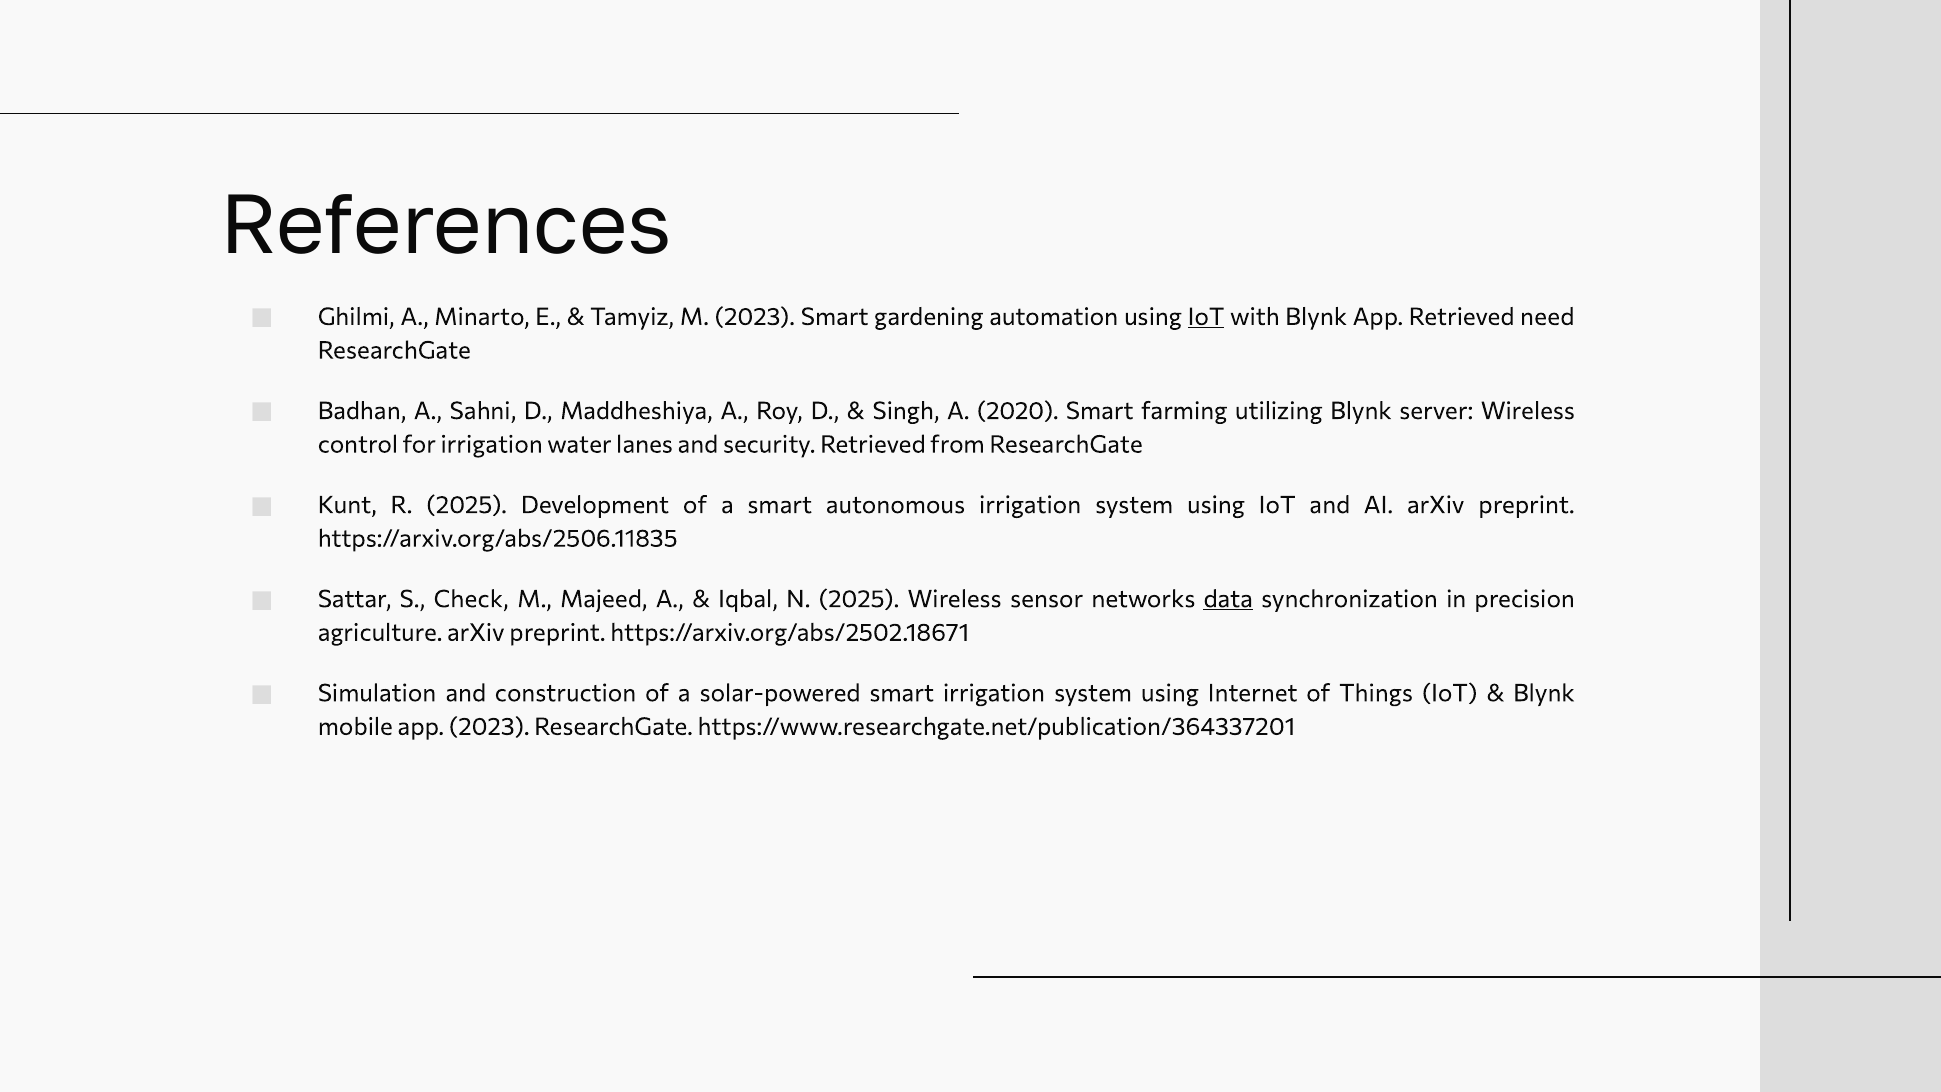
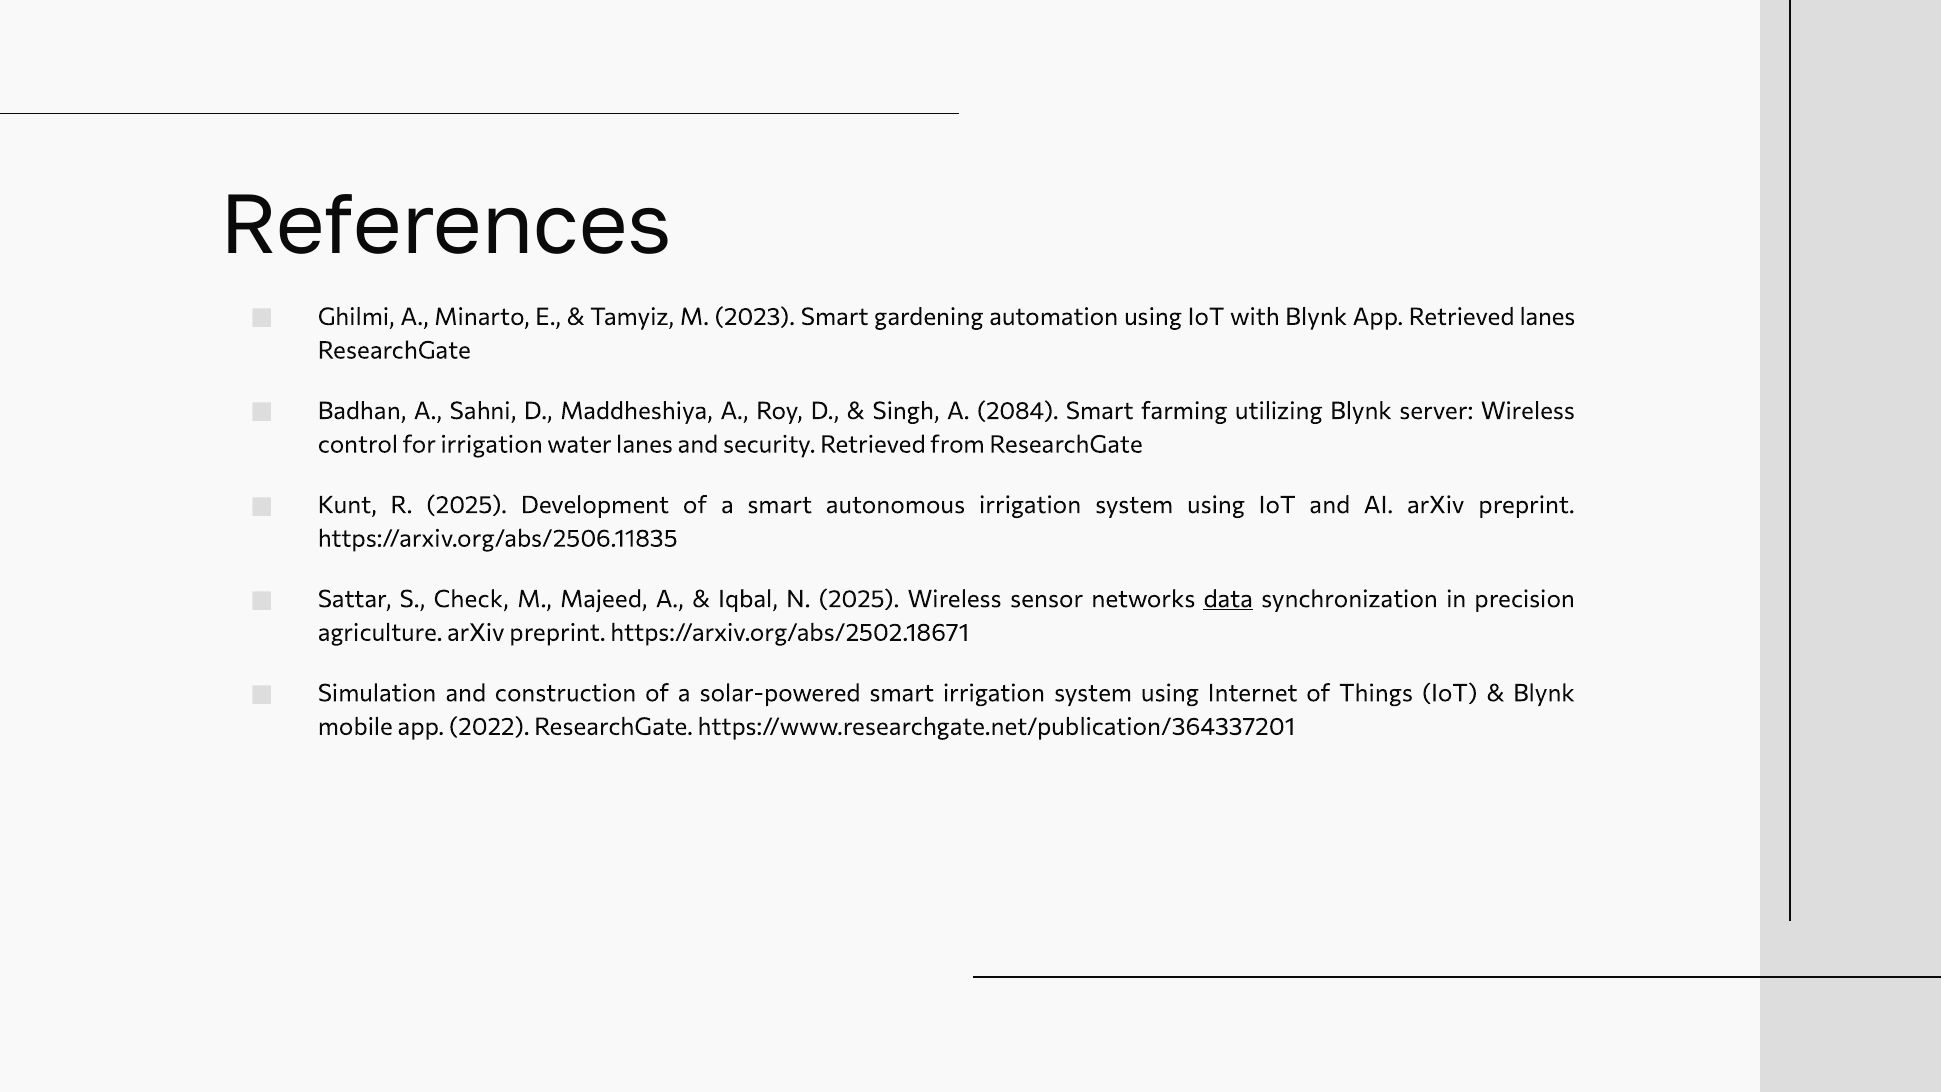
IoT at (1206, 317) underline: present -> none
Retrieved need: need -> lanes
2020: 2020 -> 2084
app 2023: 2023 -> 2022
